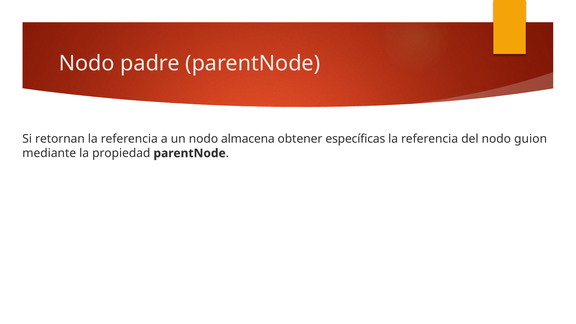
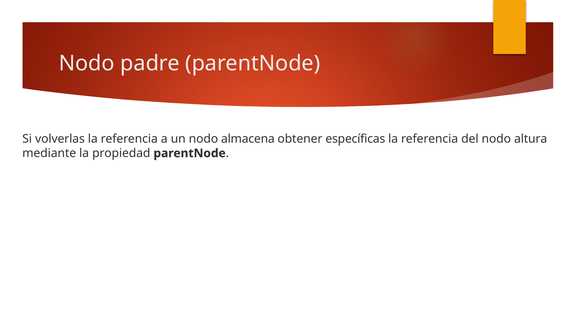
retornan: retornan -> volverlas
guion: guion -> altura
